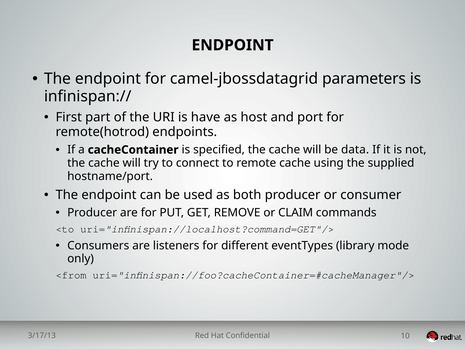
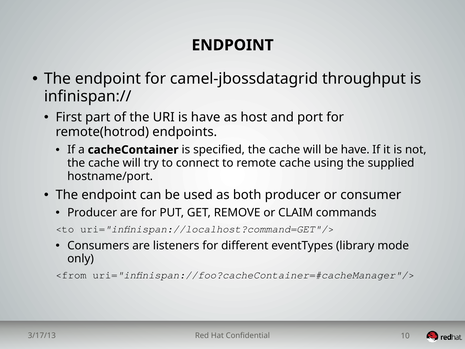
parameters: parameters -> throughput
be data: data -> have
